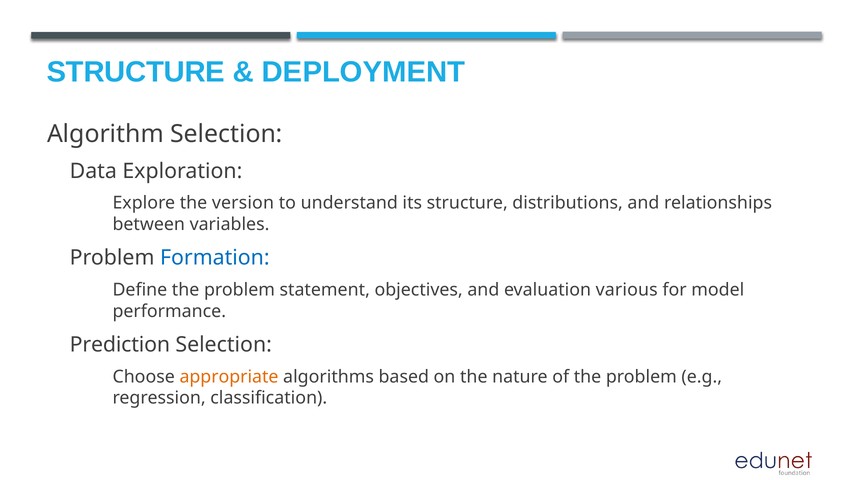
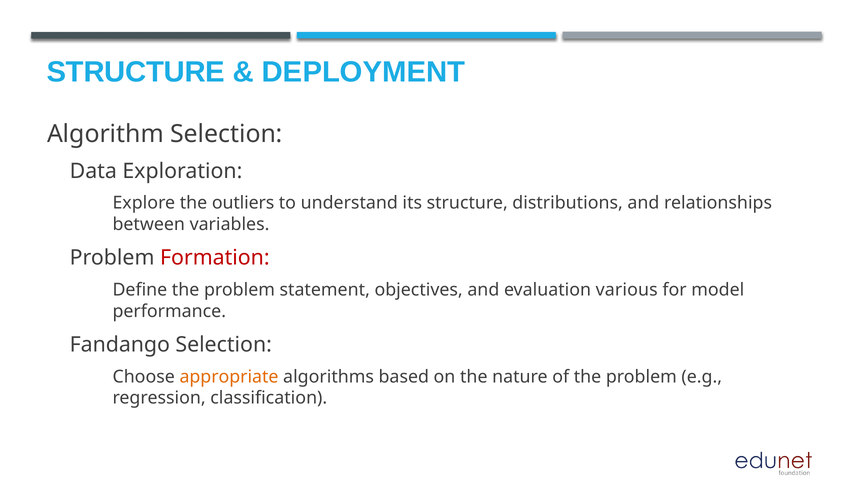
version: version -> outliers
Formation colour: blue -> red
Prediction: Prediction -> Fandango
